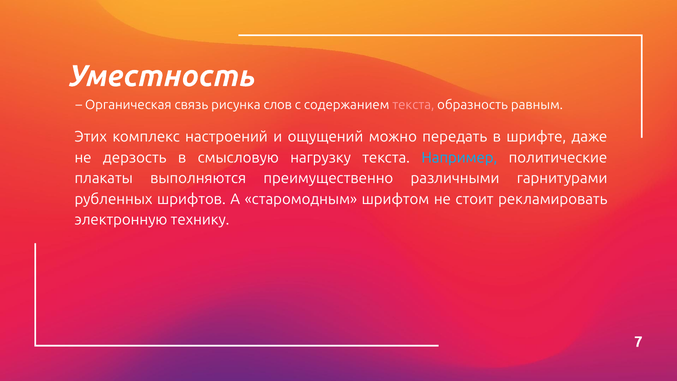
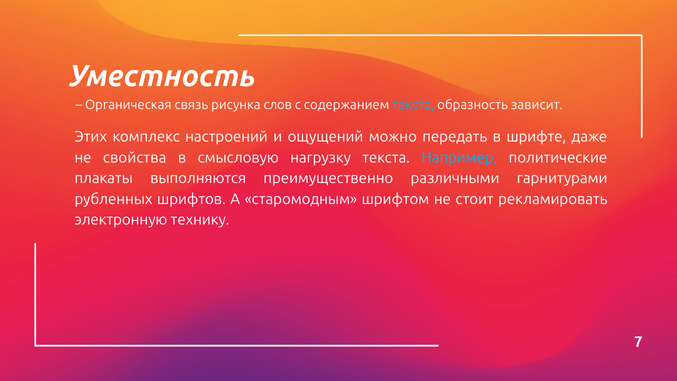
текста at (413, 105) colour: pink -> light blue
равным: равным -> зависит
дерзость: дерзость -> свойства
